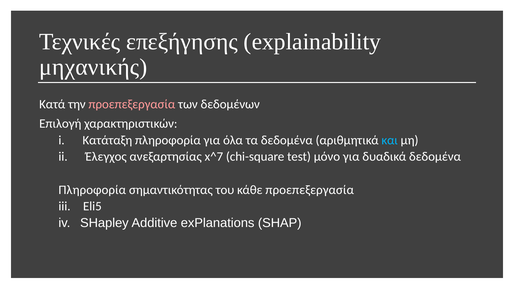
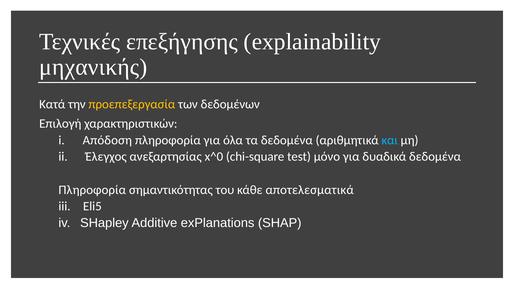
προεπεξεργασία at (132, 104) colour: pink -> yellow
Κατάταξη: Κατάταξη -> Απόδοση
x^7: x^7 -> x^0
κάθε προεπεξεργασία: προεπεξεργασία -> αποτελεσματικά
